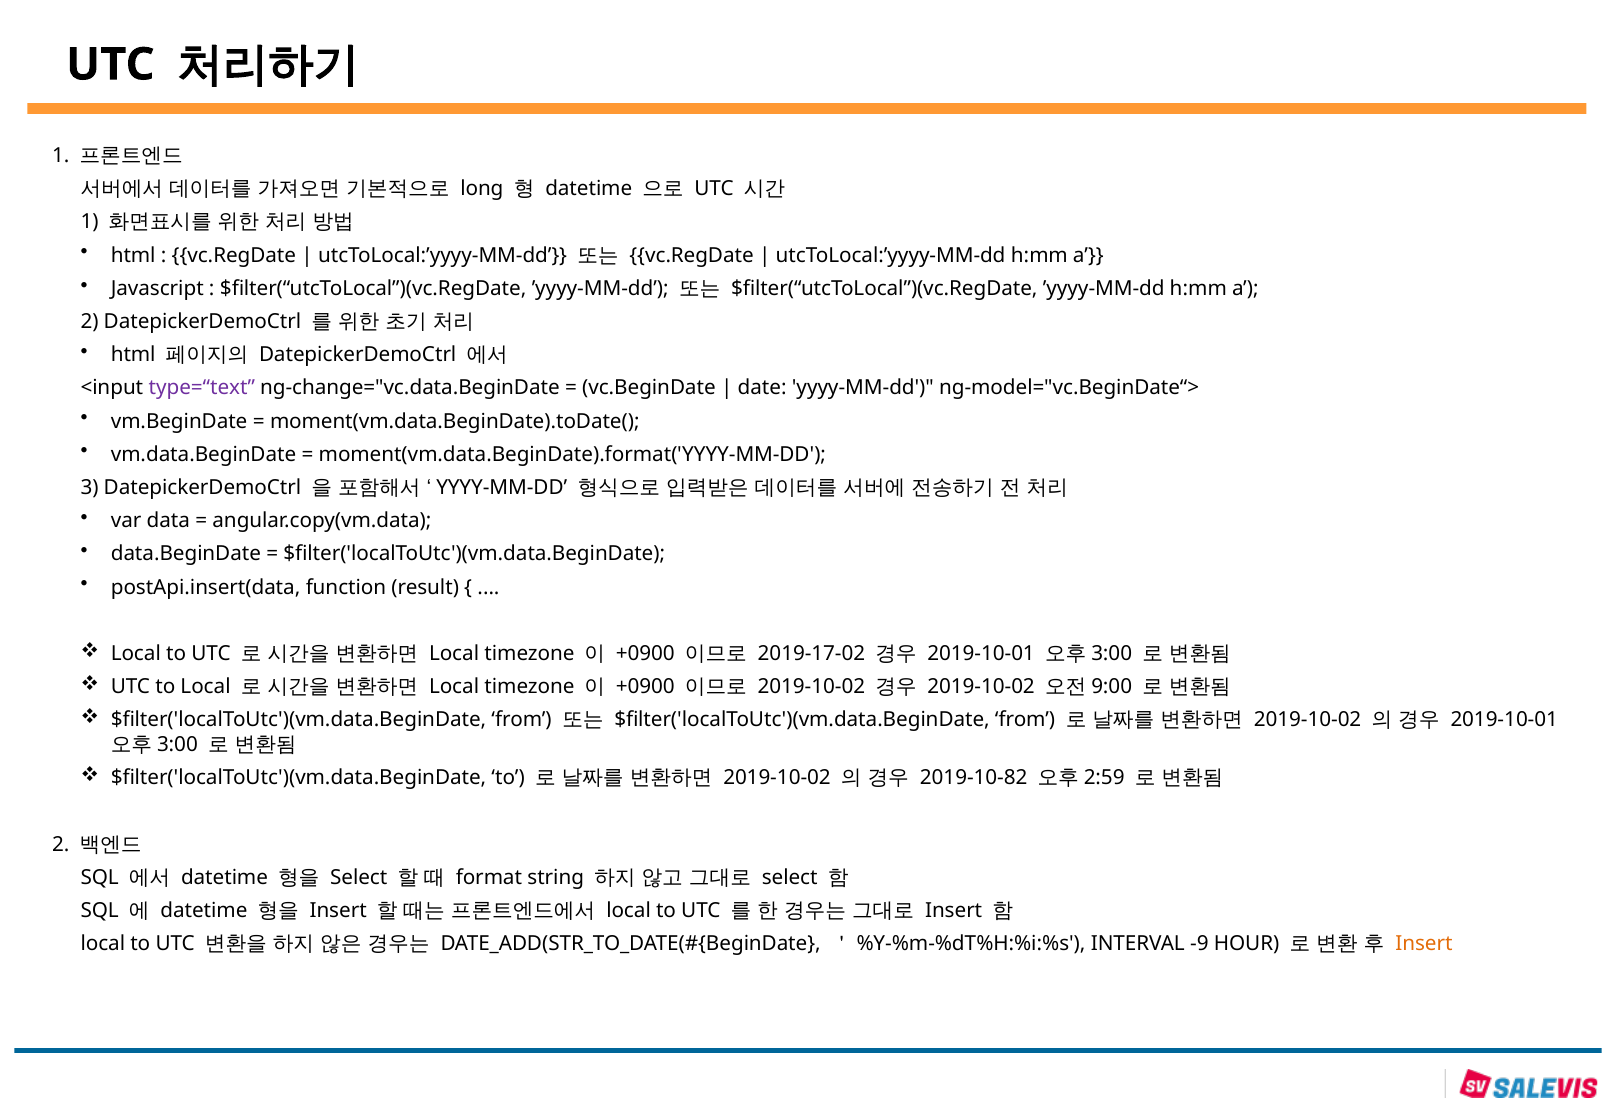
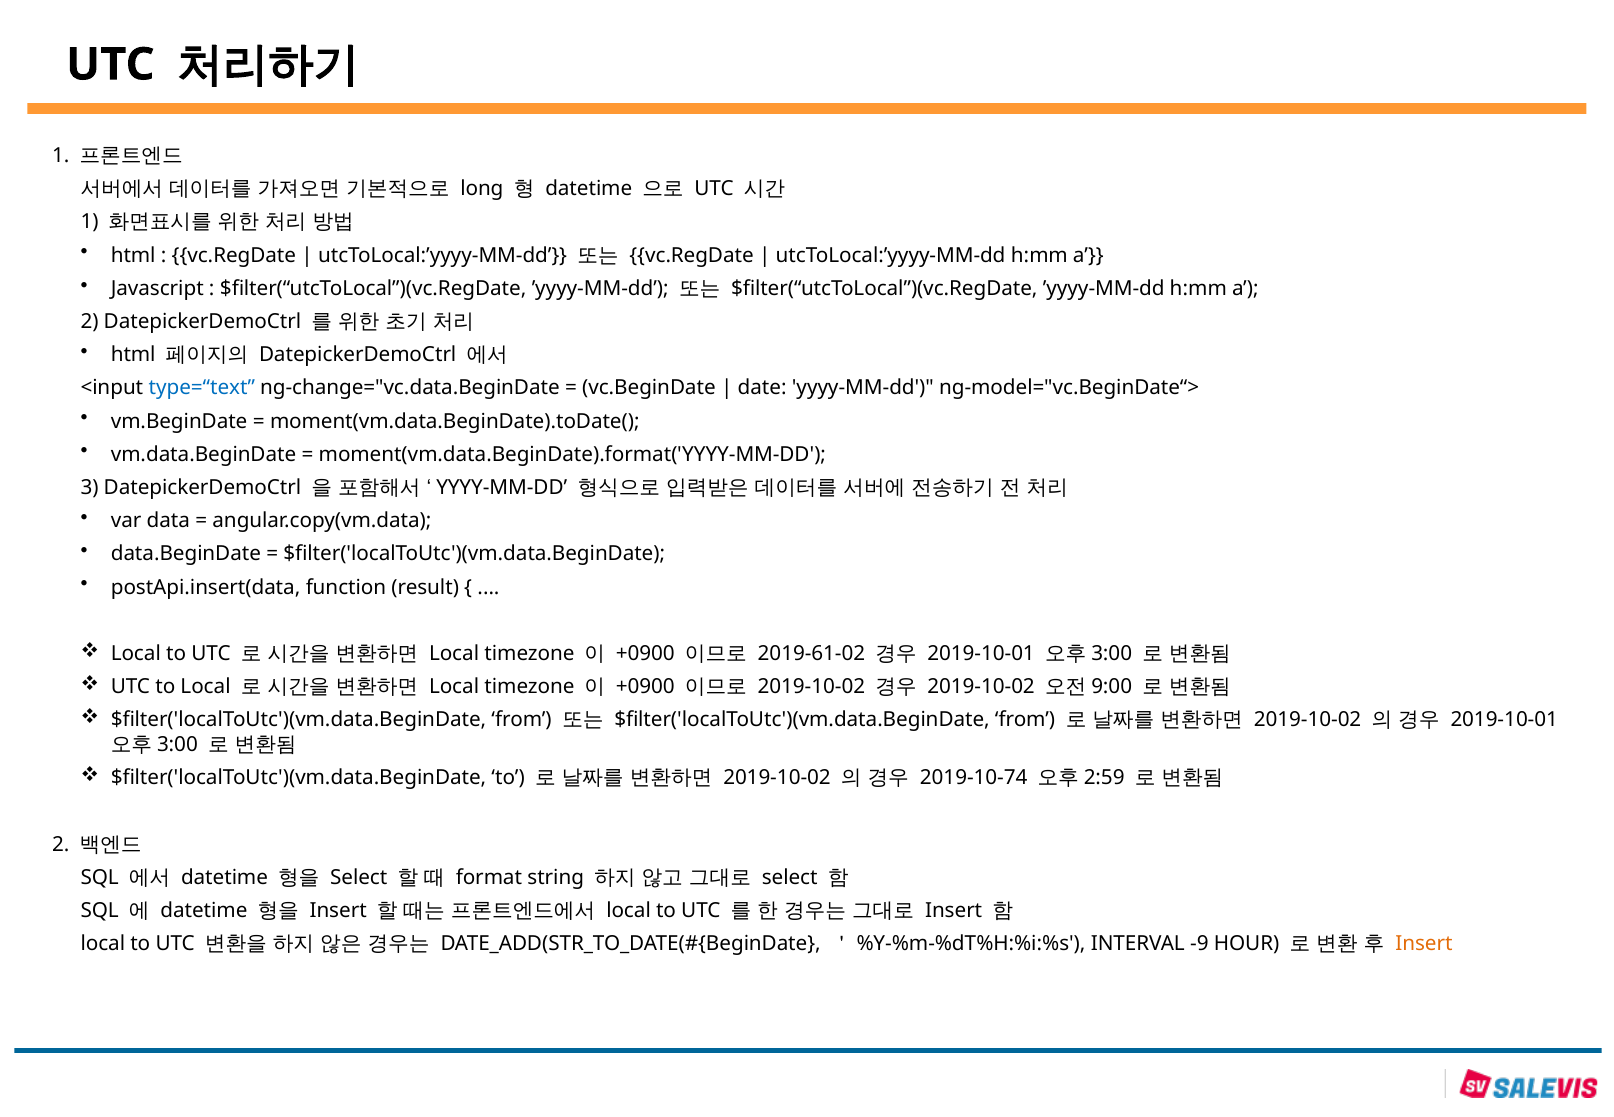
type=“text colour: purple -> blue
2019-17-02: 2019-17-02 -> 2019-61-02
2019-10-82: 2019-10-82 -> 2019-10-74
